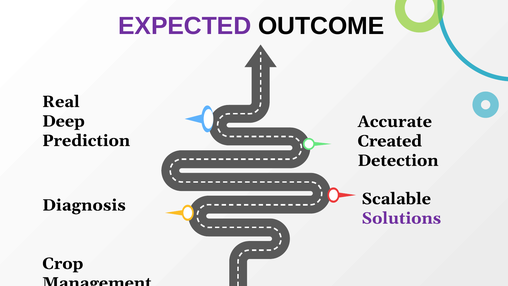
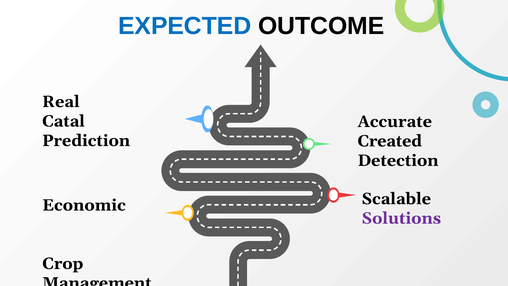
EXPECTED colour: purple -> blue
Deep: Deep -> Catal
Diagnosis: Diagnosis -> Economic
